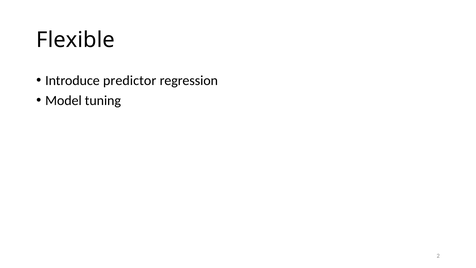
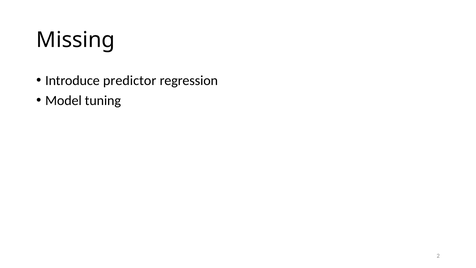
Flexible: Flexible -> Missing
